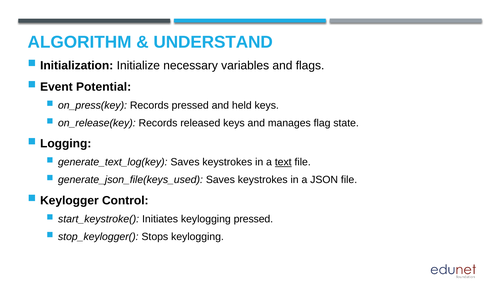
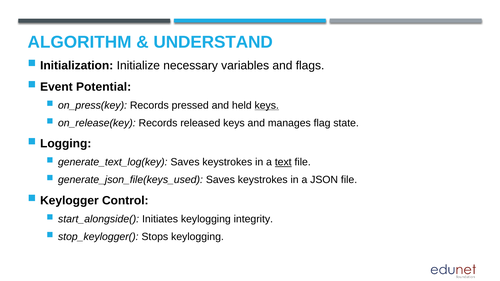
keys at (267, 105) underline: none -> present
start_keystroke(: start_keystroke( -> start_alongside(
keylogging pressed: pressed -> integrity
